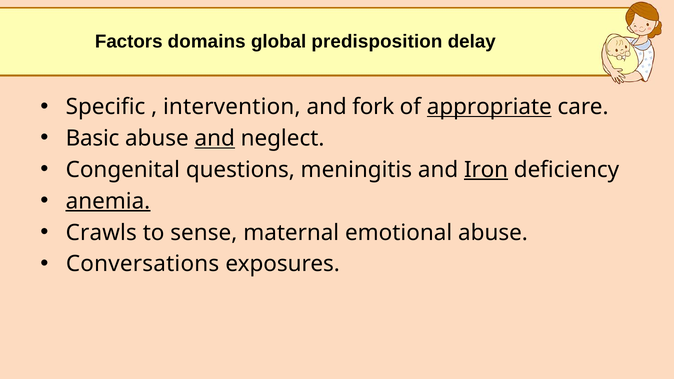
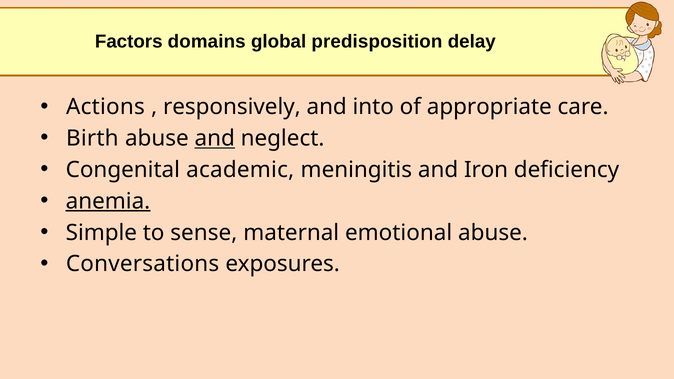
Specific: Specific -> Actions
intervention: intervention -> responsively
fork: fork -> into
appropriate underline: present -> none
Basic: Basic -> Birth
questions: questions -> academic
Iron underline: present -> none
Crawls: Crawls -> Simple
